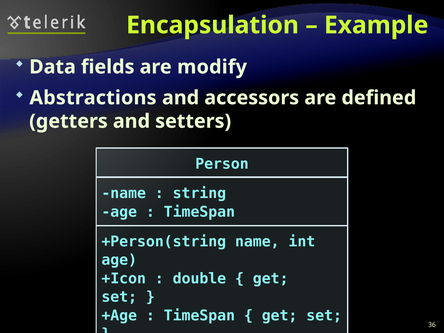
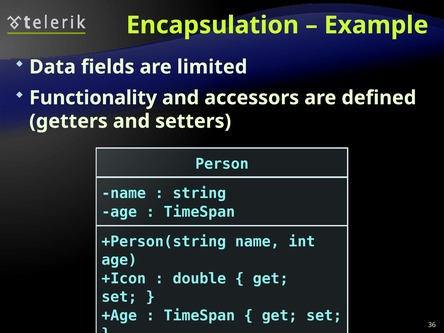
modify: modify -> limited
Abstractions: Abstractions -> Functionality
